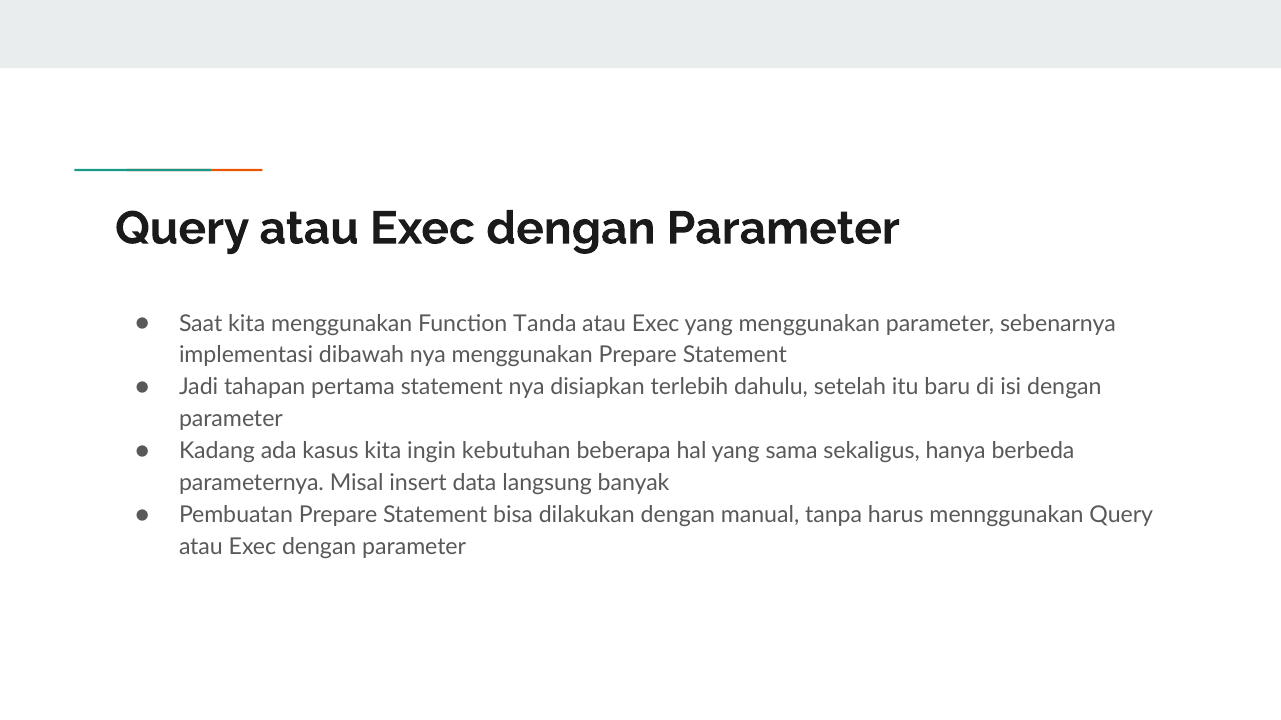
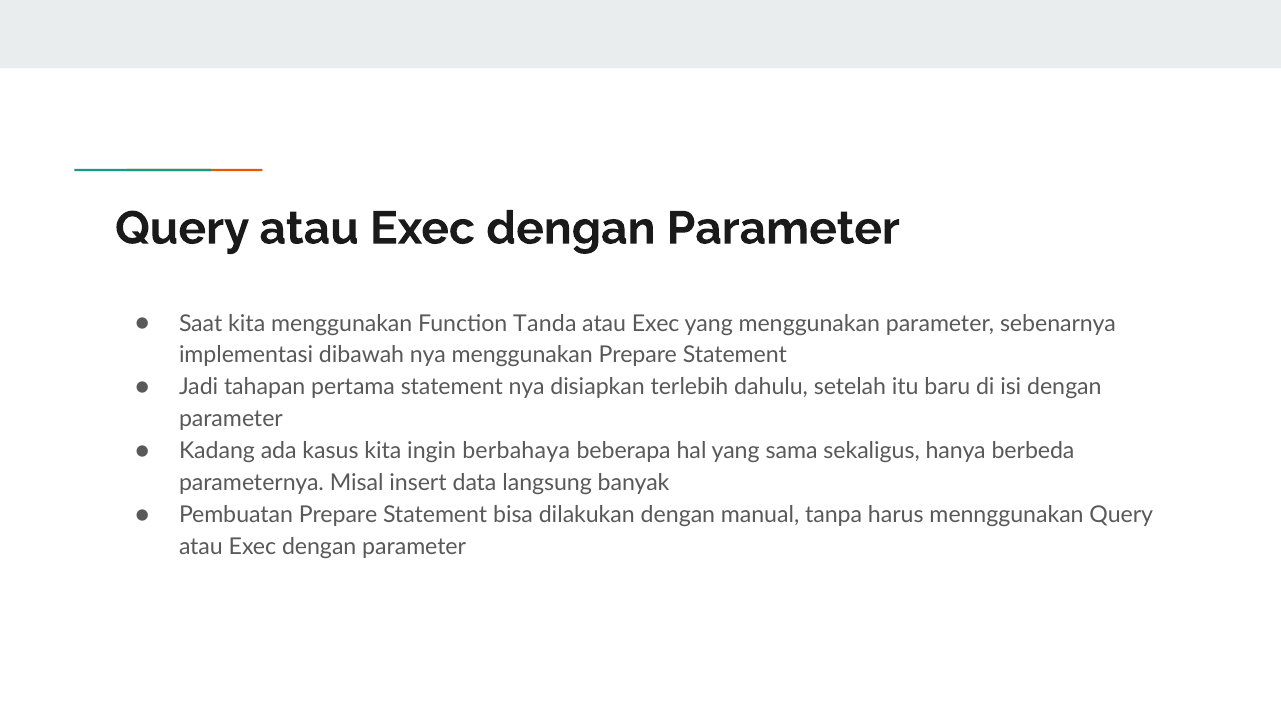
kebutuhan: kebutuhan -> berbahaya
